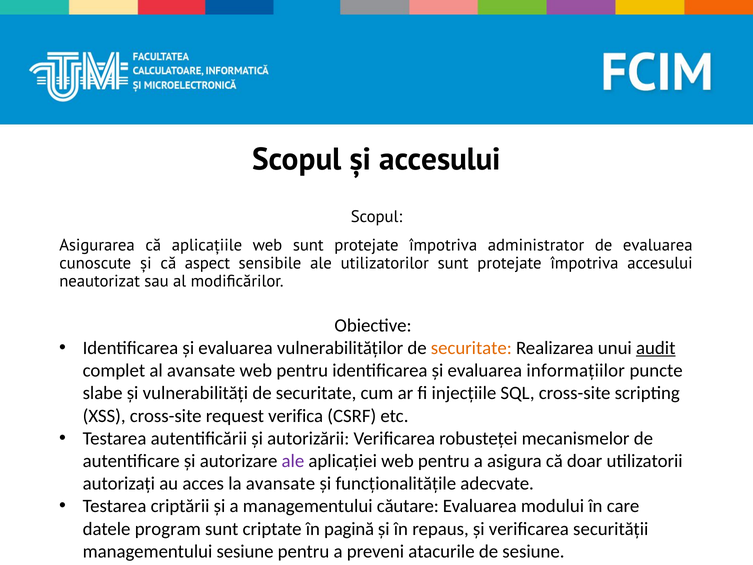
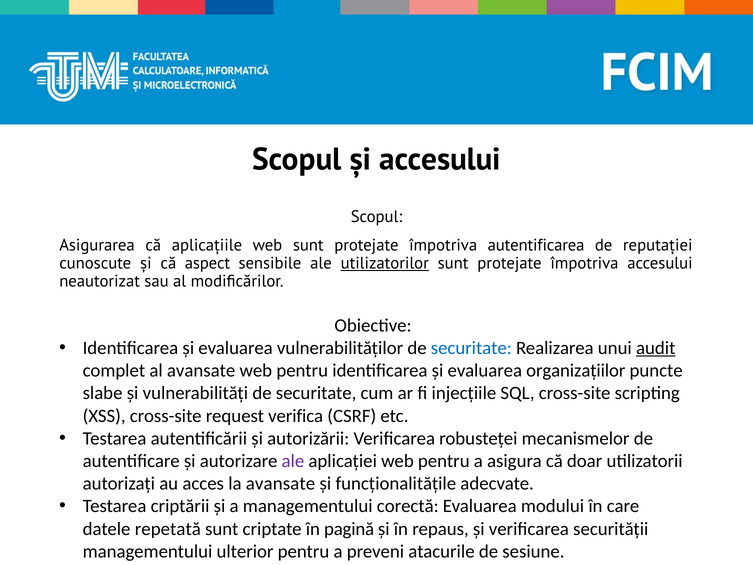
administrator: administrator -> autentificarea
de evaluarea: evaluarea -> reputației
utilizatorilor underline: none -> present
securitate at (471, 348) colour: orange -> blue
informațiilor: informațiilor -> organizațiilor
căutare: căutare -> corectă
program: program -> repetată
managementului sesiune: sesiune -> ulterior
